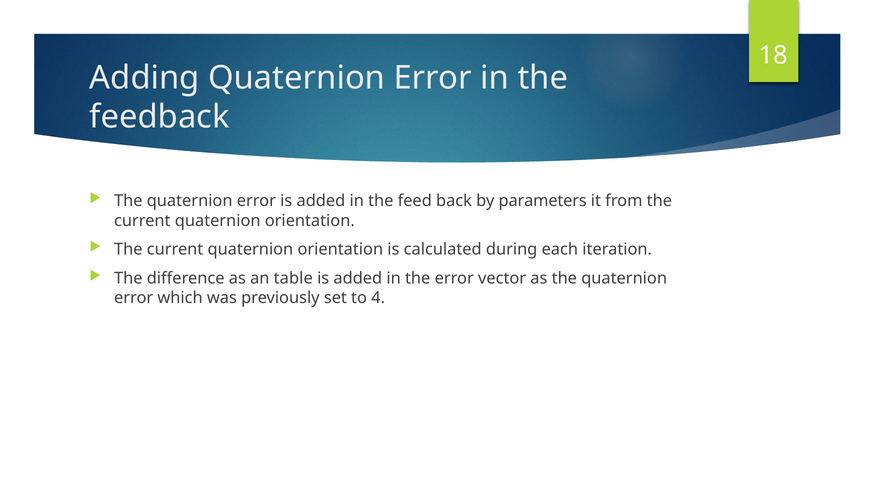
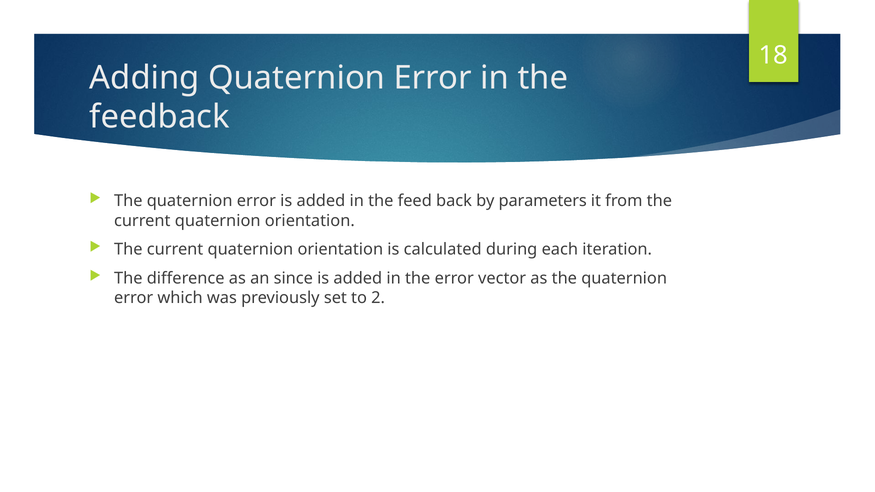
table: table -> since
4: 4 -> 2
